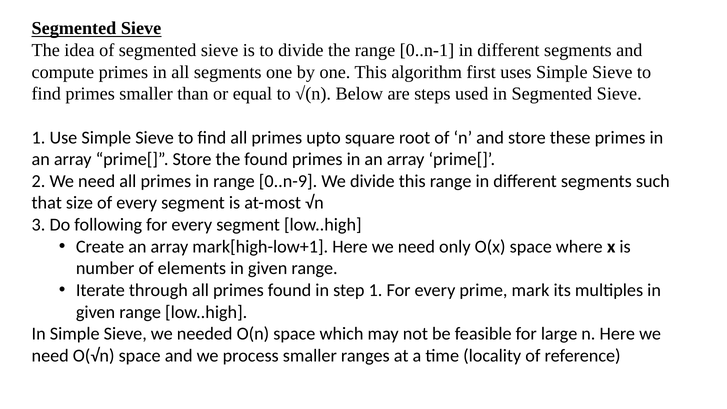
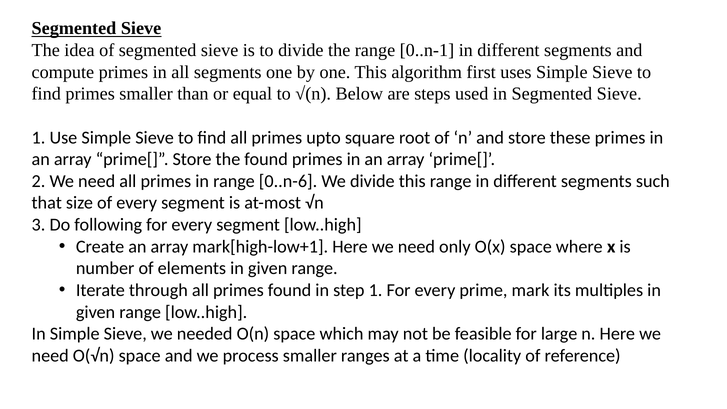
0..n-9: 0..n-9 -> 0..n-6
